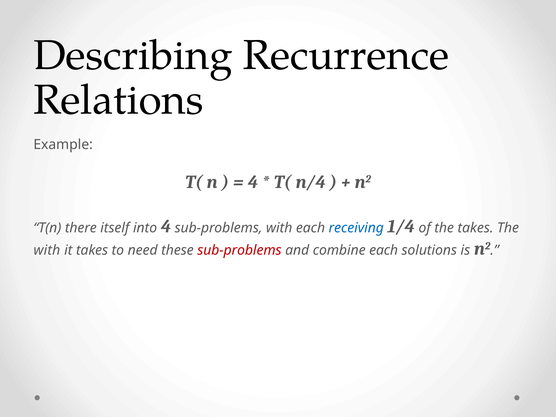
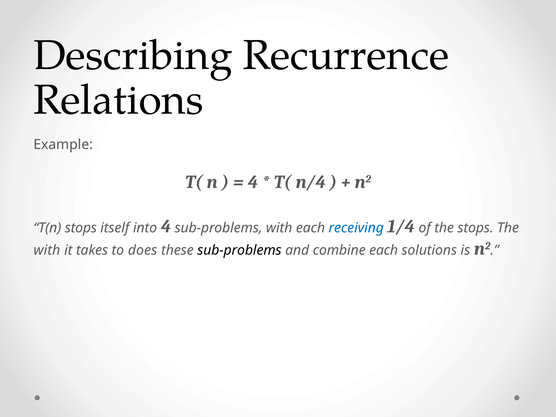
T(n there: there -> stops
the takes: takes -> stops
need: need -> does
sub-problems at (239, 250) colour: red -> black
